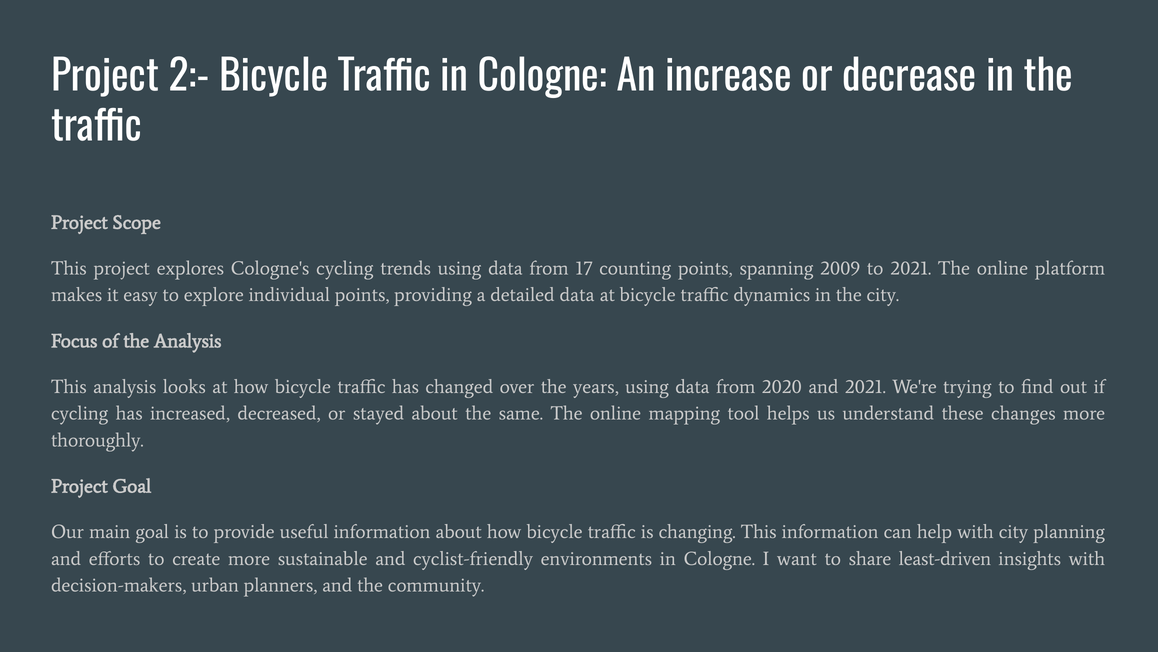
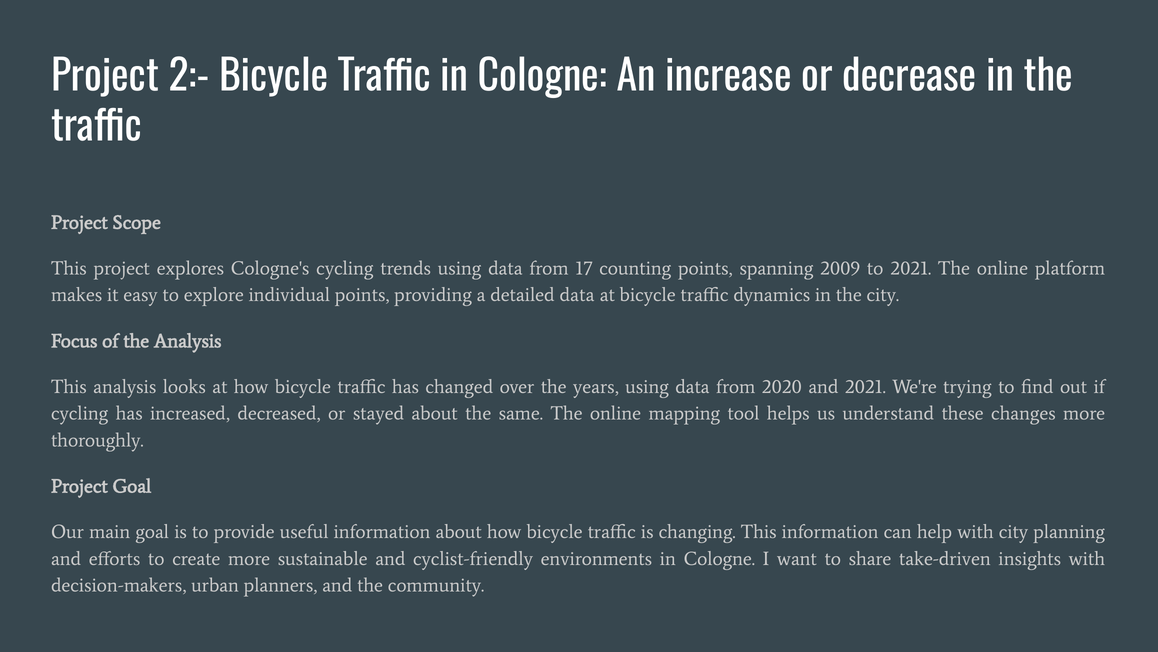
least-driven: least-driven -> take-driven
